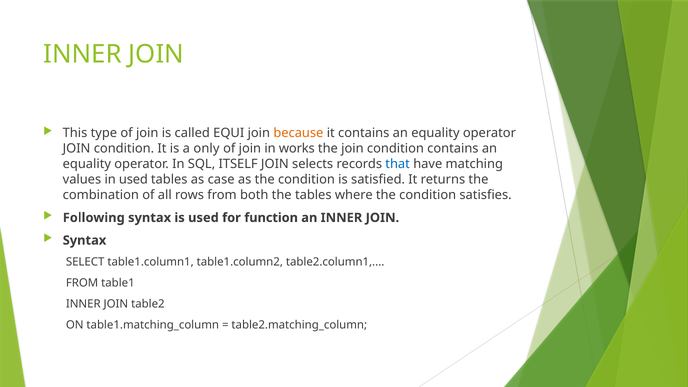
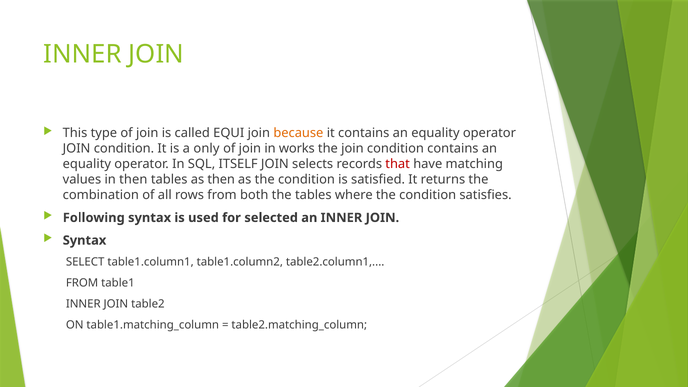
that colour: blue -> red
in used: used -> then
as case: case -> then
function: function -> selected
